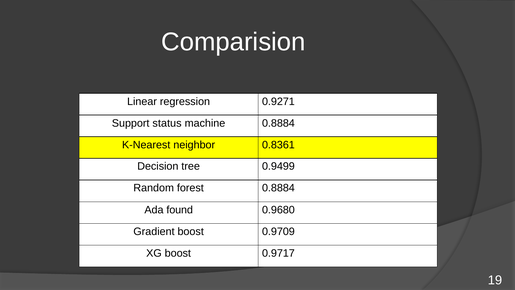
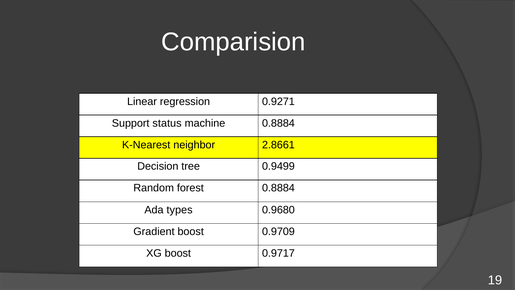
0.8361: 0.8361 -> 2.8661
found: found -> types
